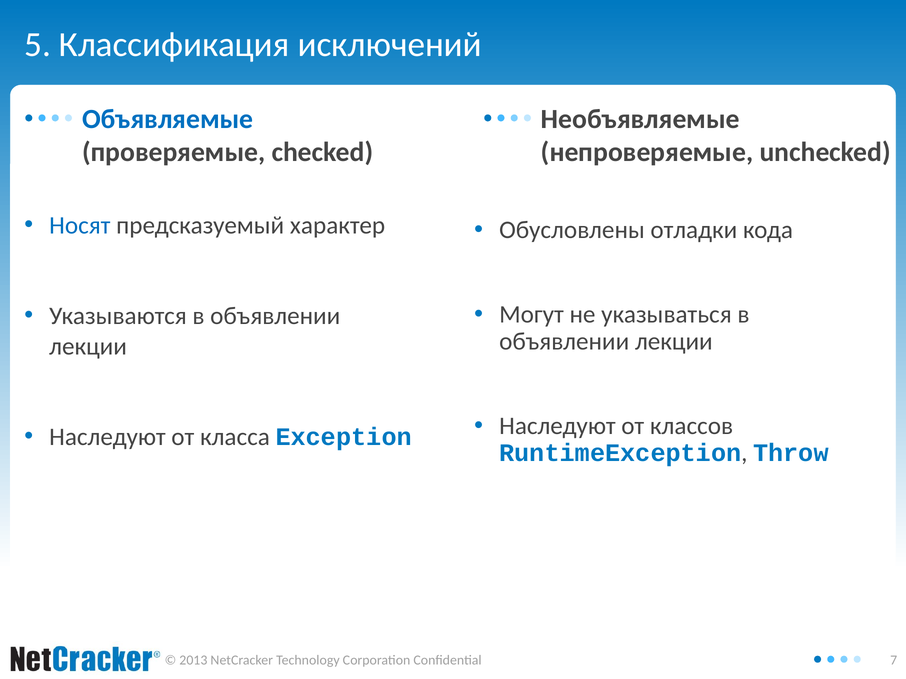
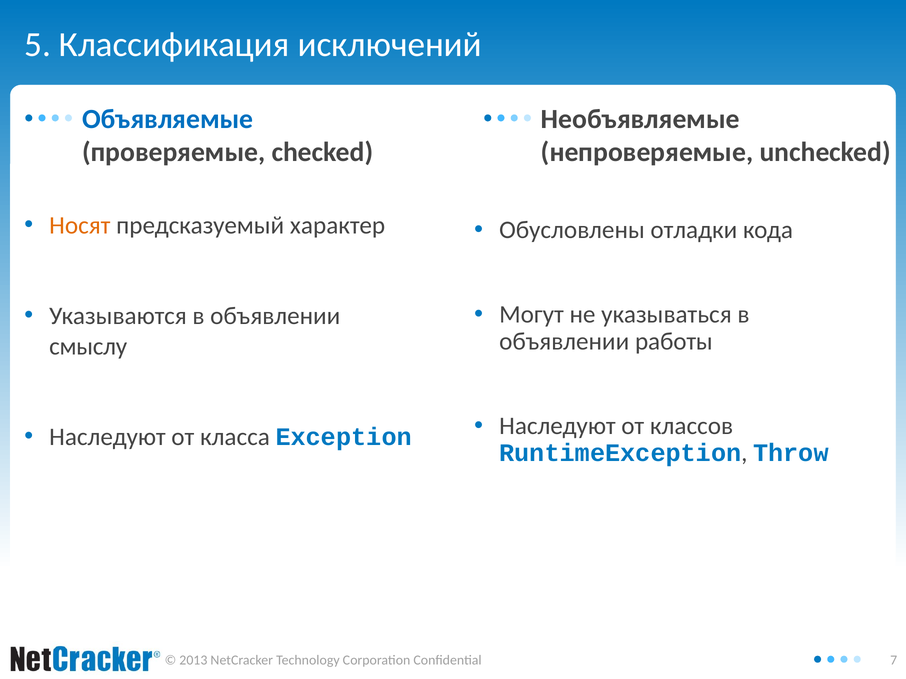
Носят colour: blue -> orange
лекции at (674, 342): лекции -> работы
лекции at (88, 346): лекции -> смыслу
